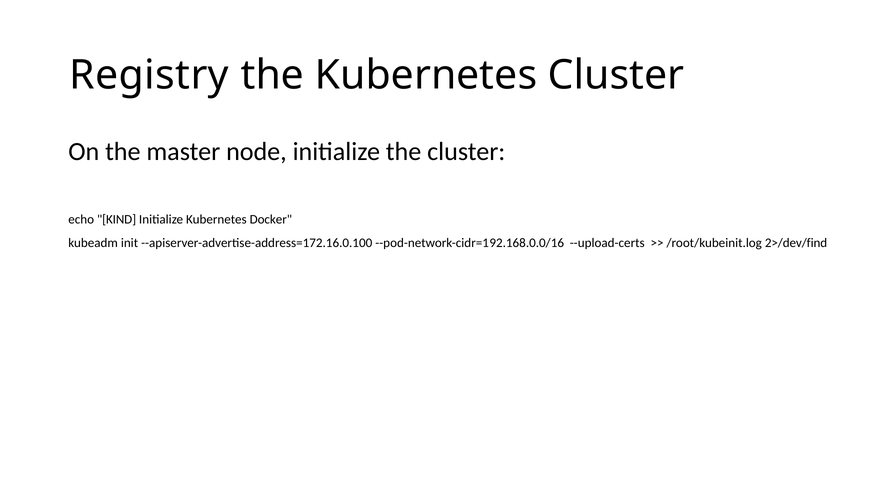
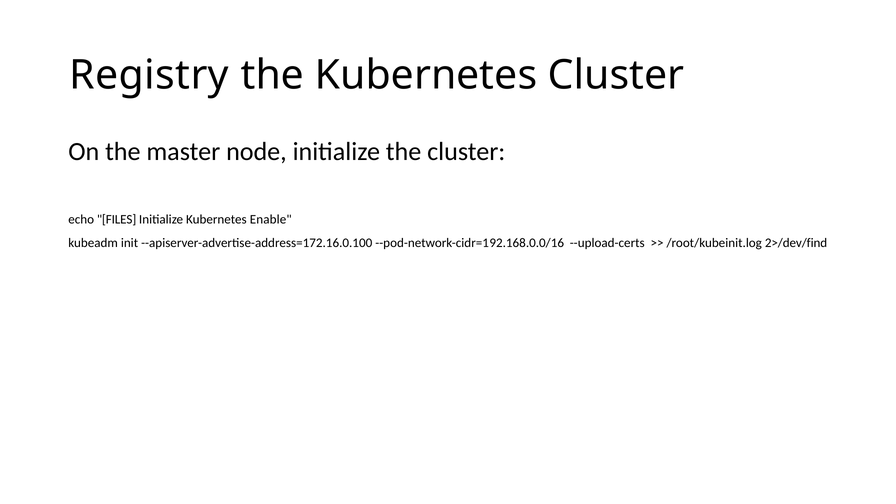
KIND: KIND -> FILES
Docker: Docker -> Enable
